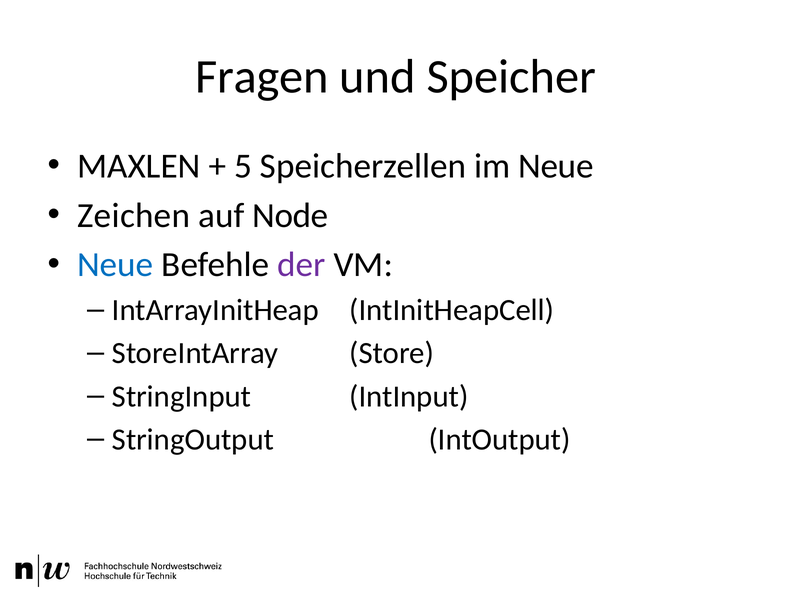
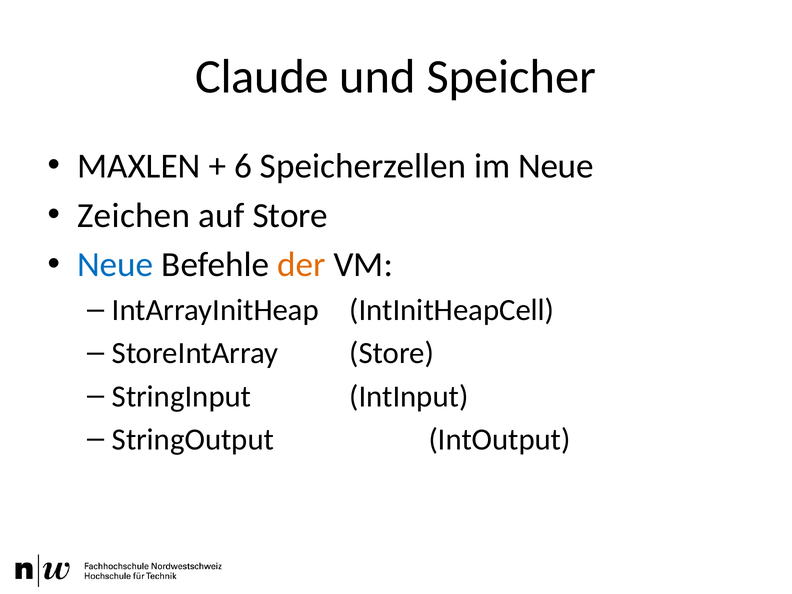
Fragen: Fragen -> Claude
5: 5 -> 6
auf Node: Node -> Store
der colour: purple -> orange
